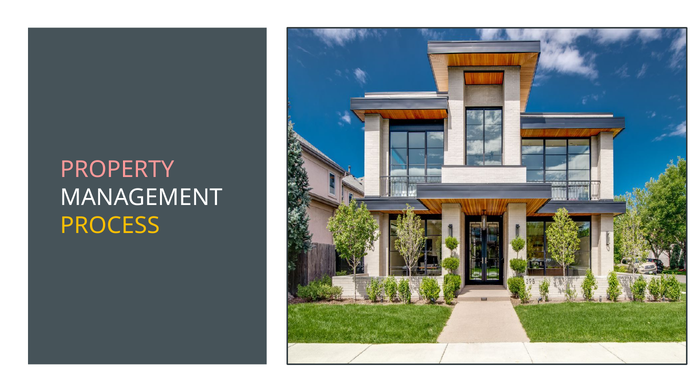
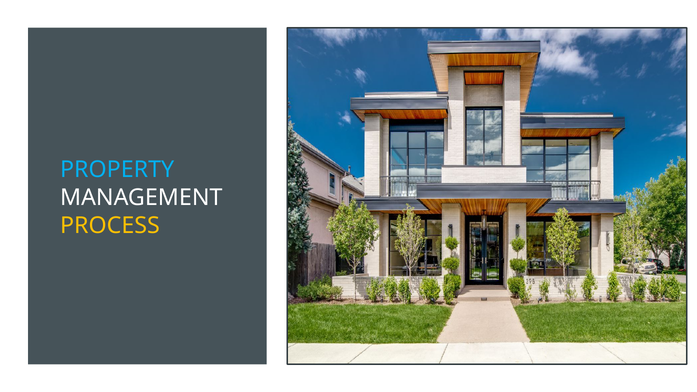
PROPERTY colour: pink -> light blue
